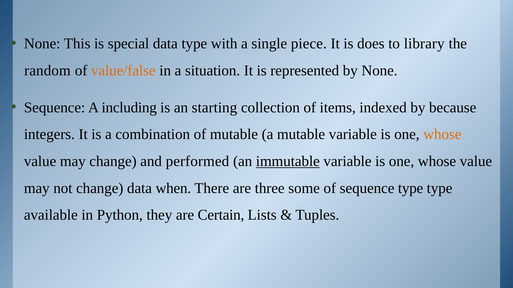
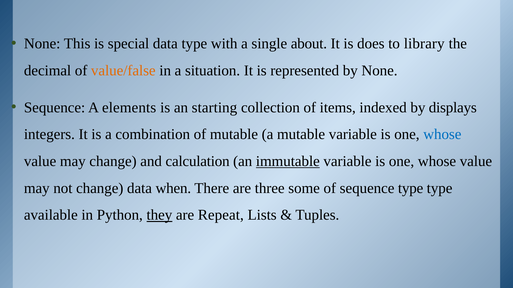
piece: piece -> about
random: random -> decimal
including: including -> elements
because: because -> displays
whose at (442, 135) colour: orange -> blue
performed: performed -> calculation
they underline: none -> present
Certain: Certain -> Repeat
